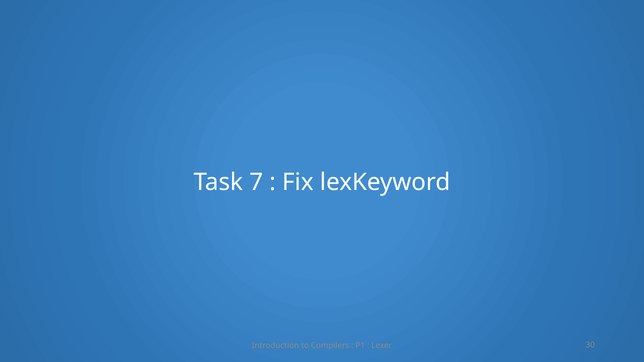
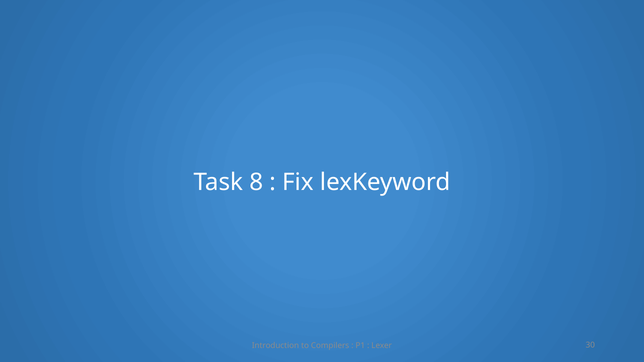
7: 7 -> 8
